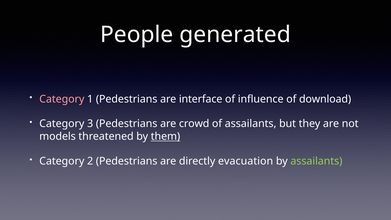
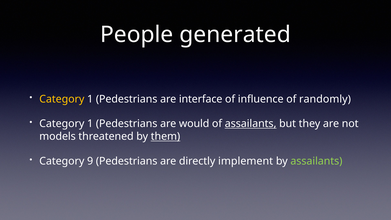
Category at (62, 99) colour: pink -> yellow
download: download -> randomly
3 at (90, 124): 3 -> 1
crowd: crowd -> would
assailants at (251, 124) underline: none -> present
2: 2 -> 9
evacuation: evacuation -> implement
